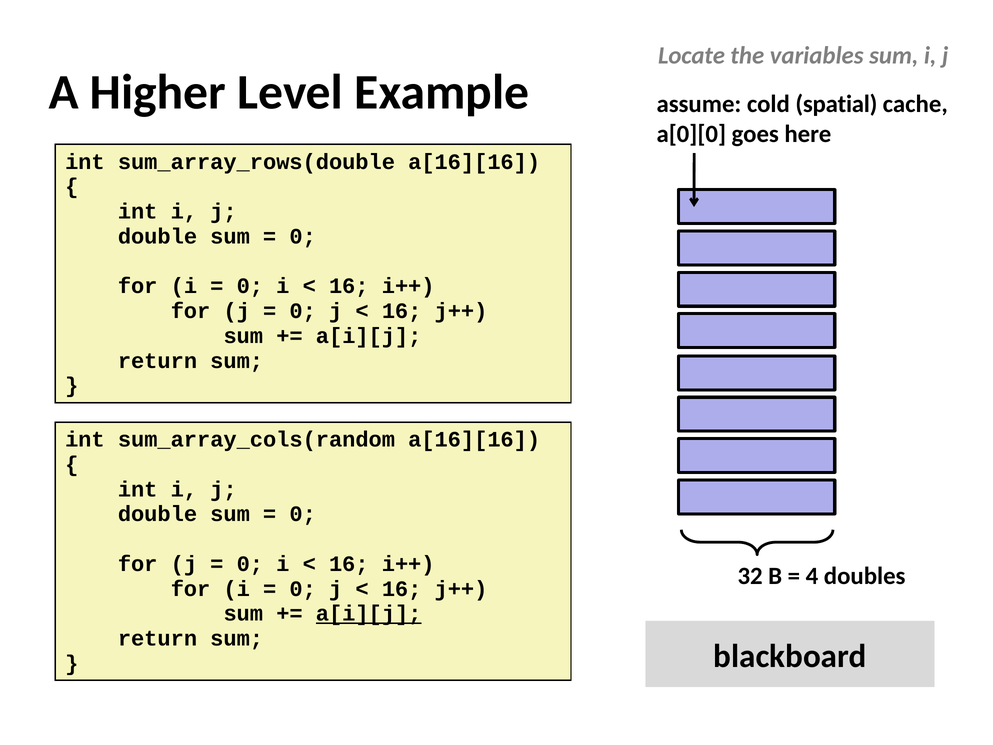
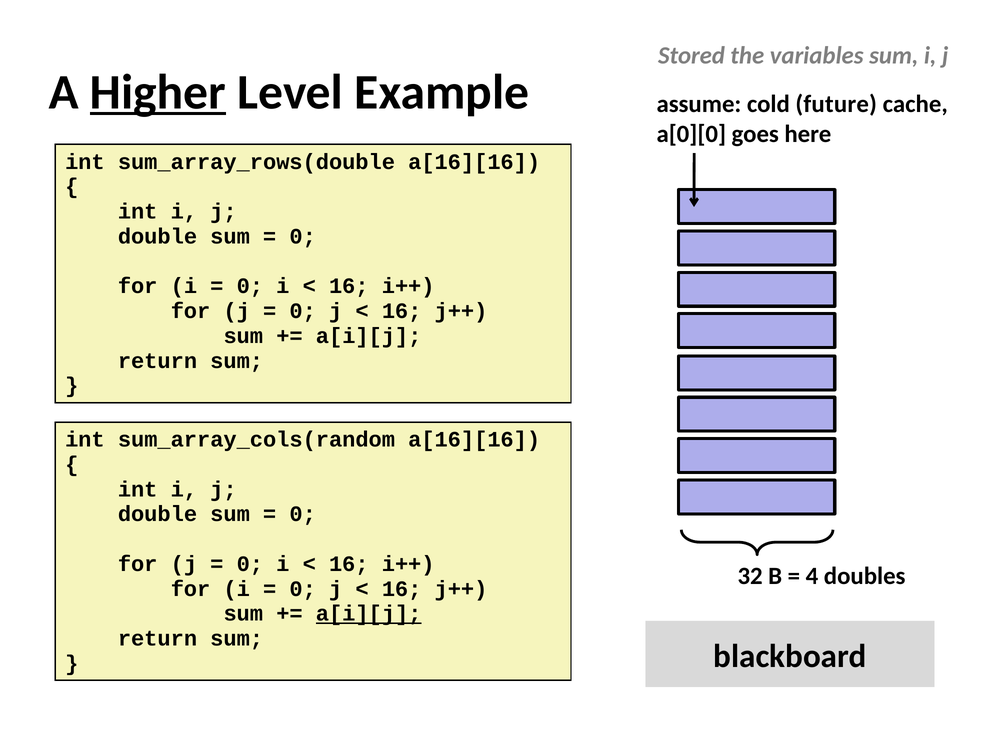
Locate: Locate -> Stored
Higher underline: none -> present
spatial: spatial -> future
